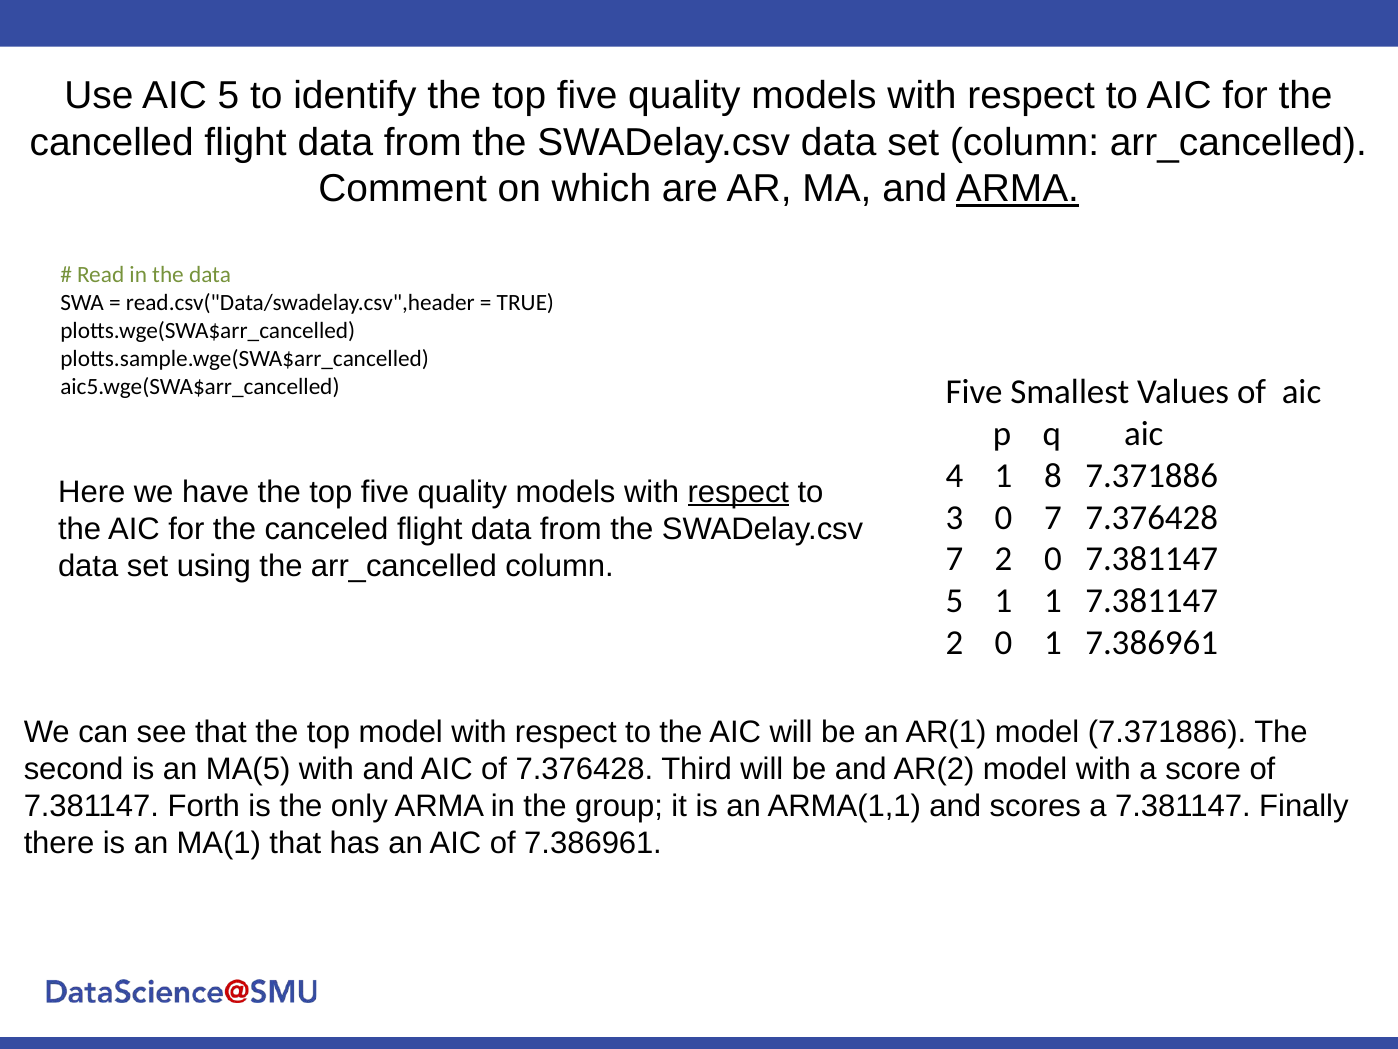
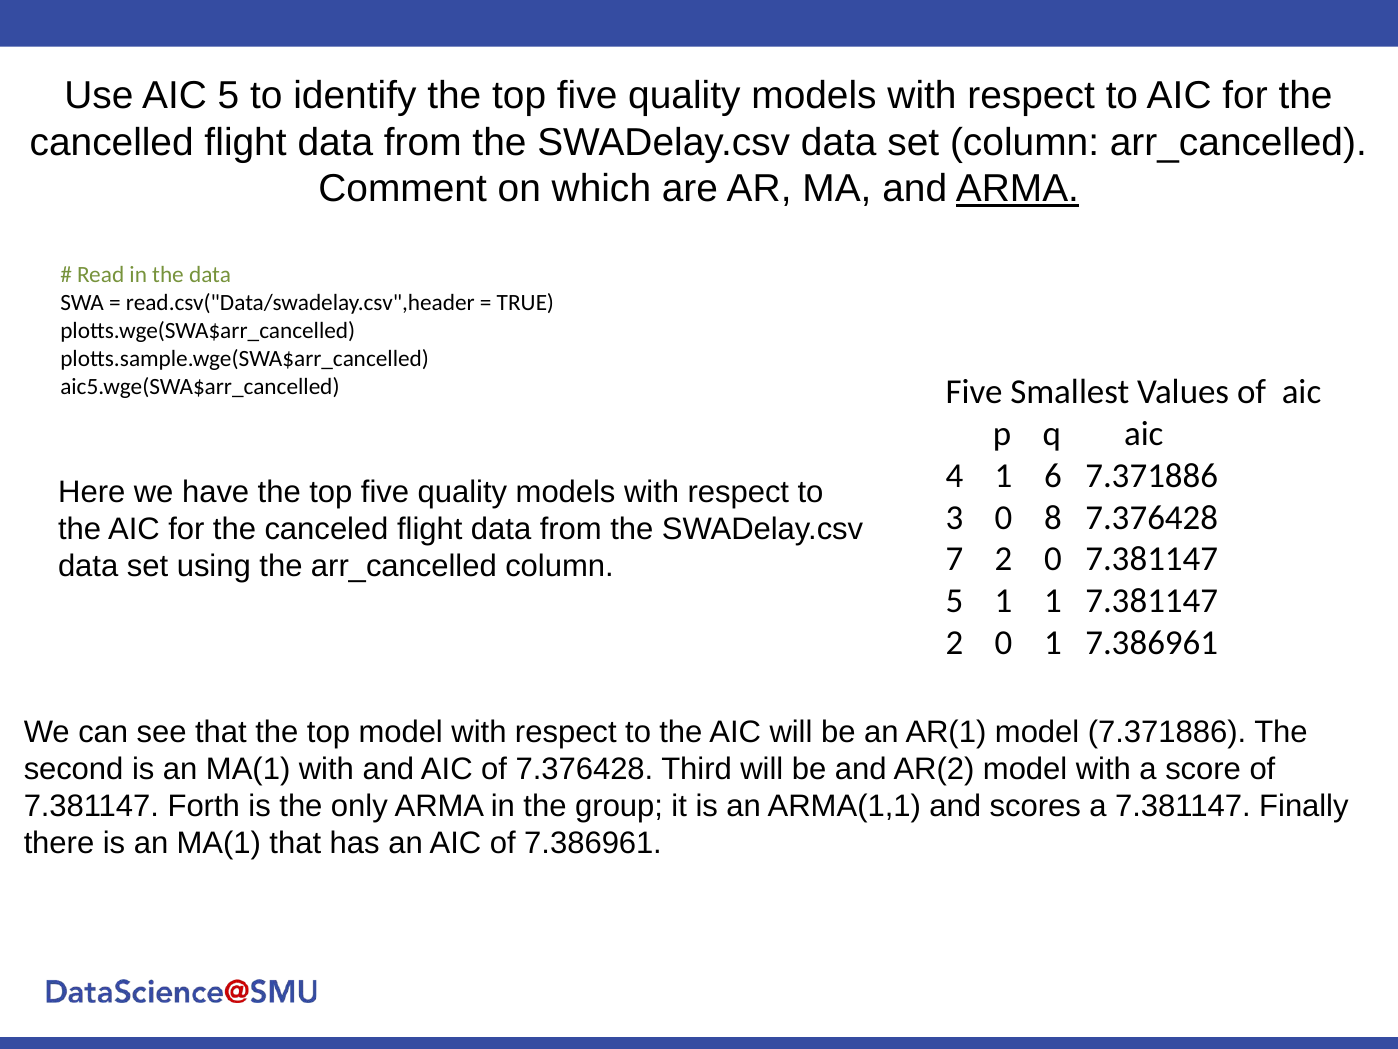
8: 8 -> 6
respect at (738, 492) underline: present -> none
0 7: 7 -> 8
second is an MA(5: MA(5 -> MA(1
